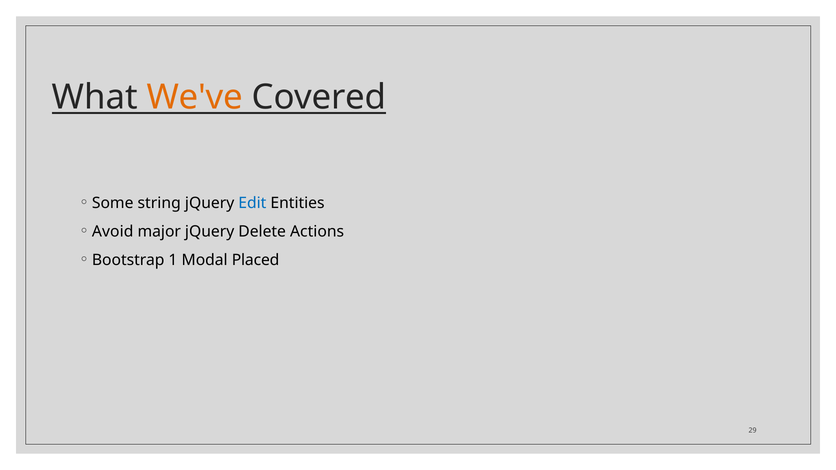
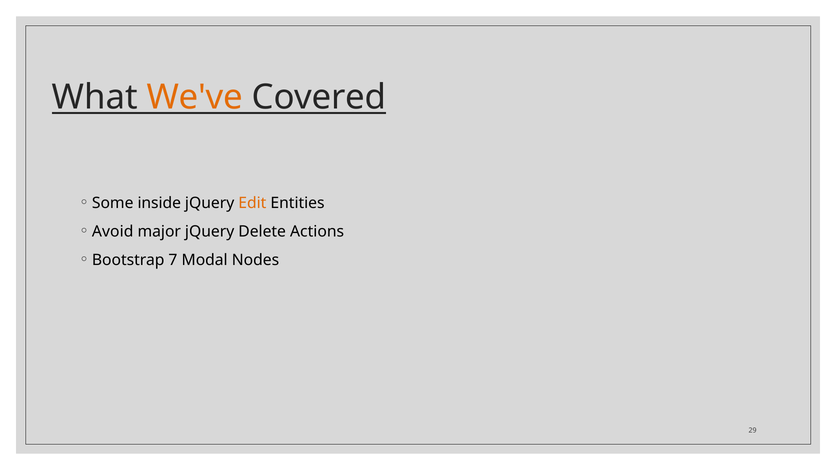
string: string -> inside
Edit colour: blue -> orange
1: 1 -> 7
Placed: Placed -> Nodes
